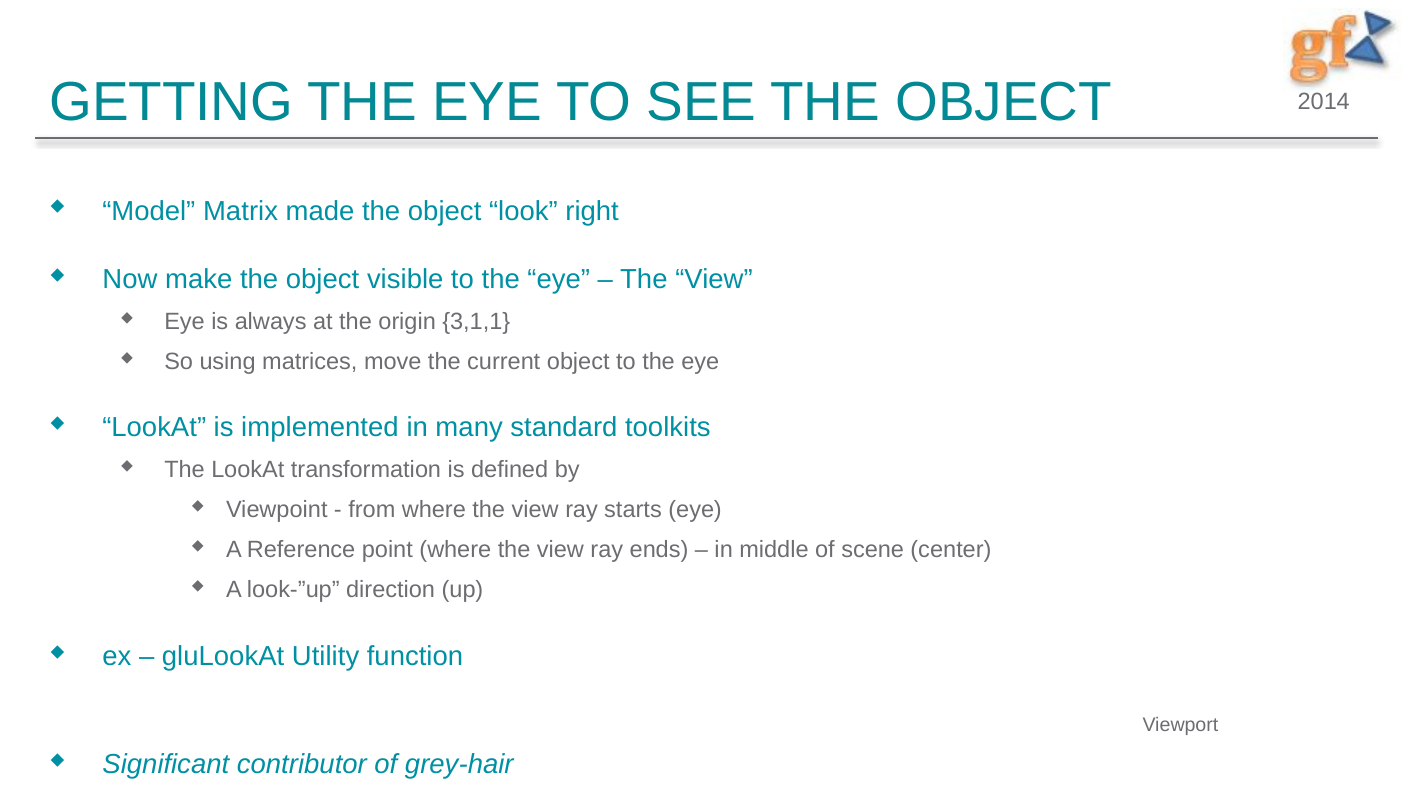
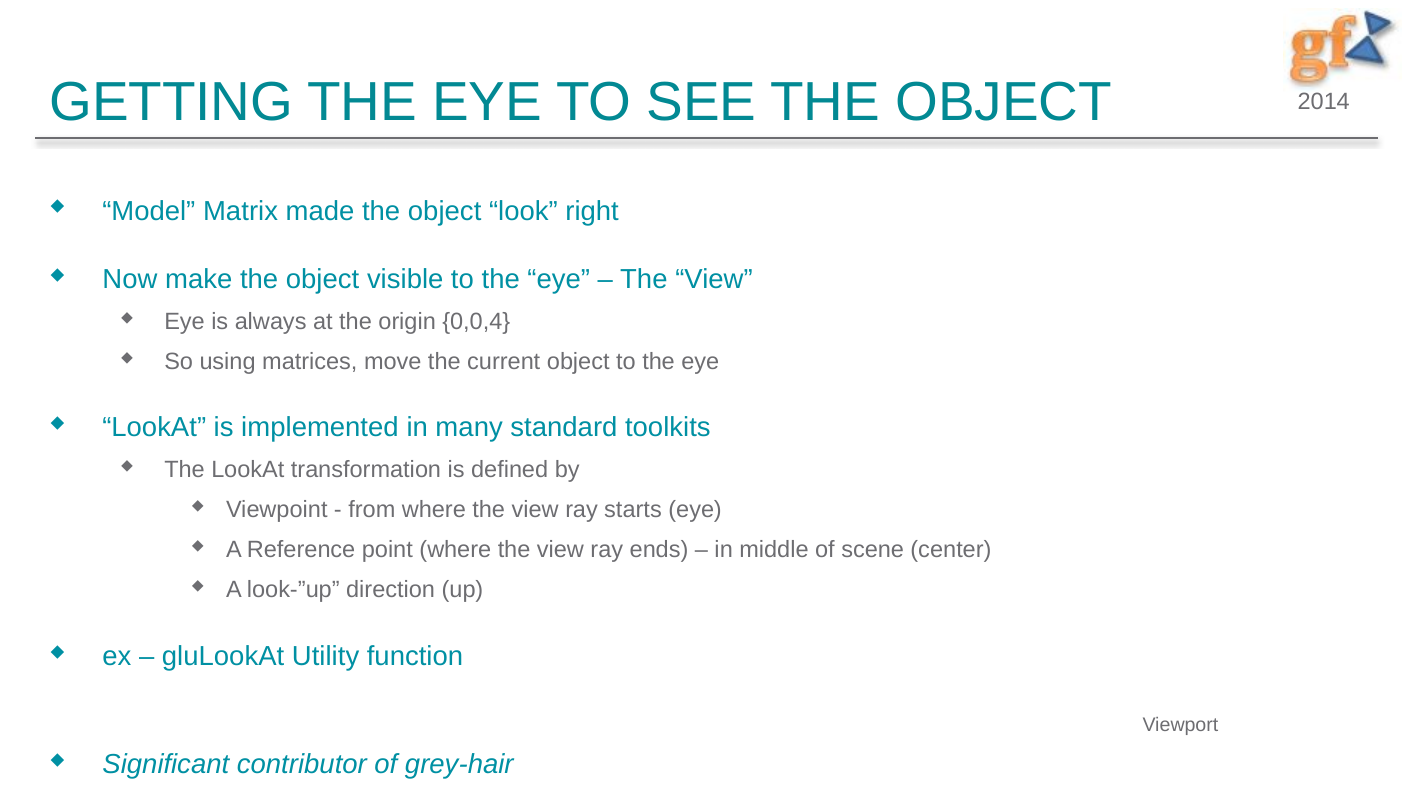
3,1,1: 3,1,1 -> 0,0,4
